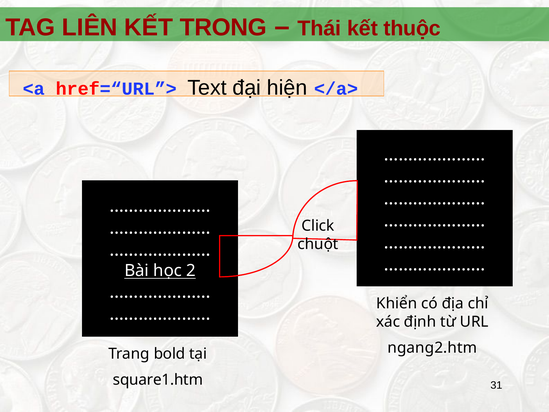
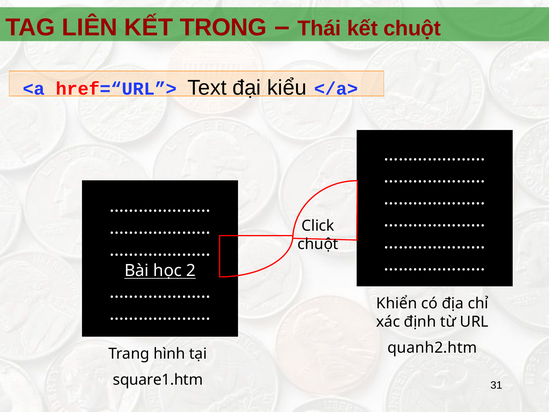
kết thuộc: thuộc -> chuột
hiện: hiện -> kiểu
ngang2.htm: ngang2.htm -> quanh2.htm
bold: bold -> hình
